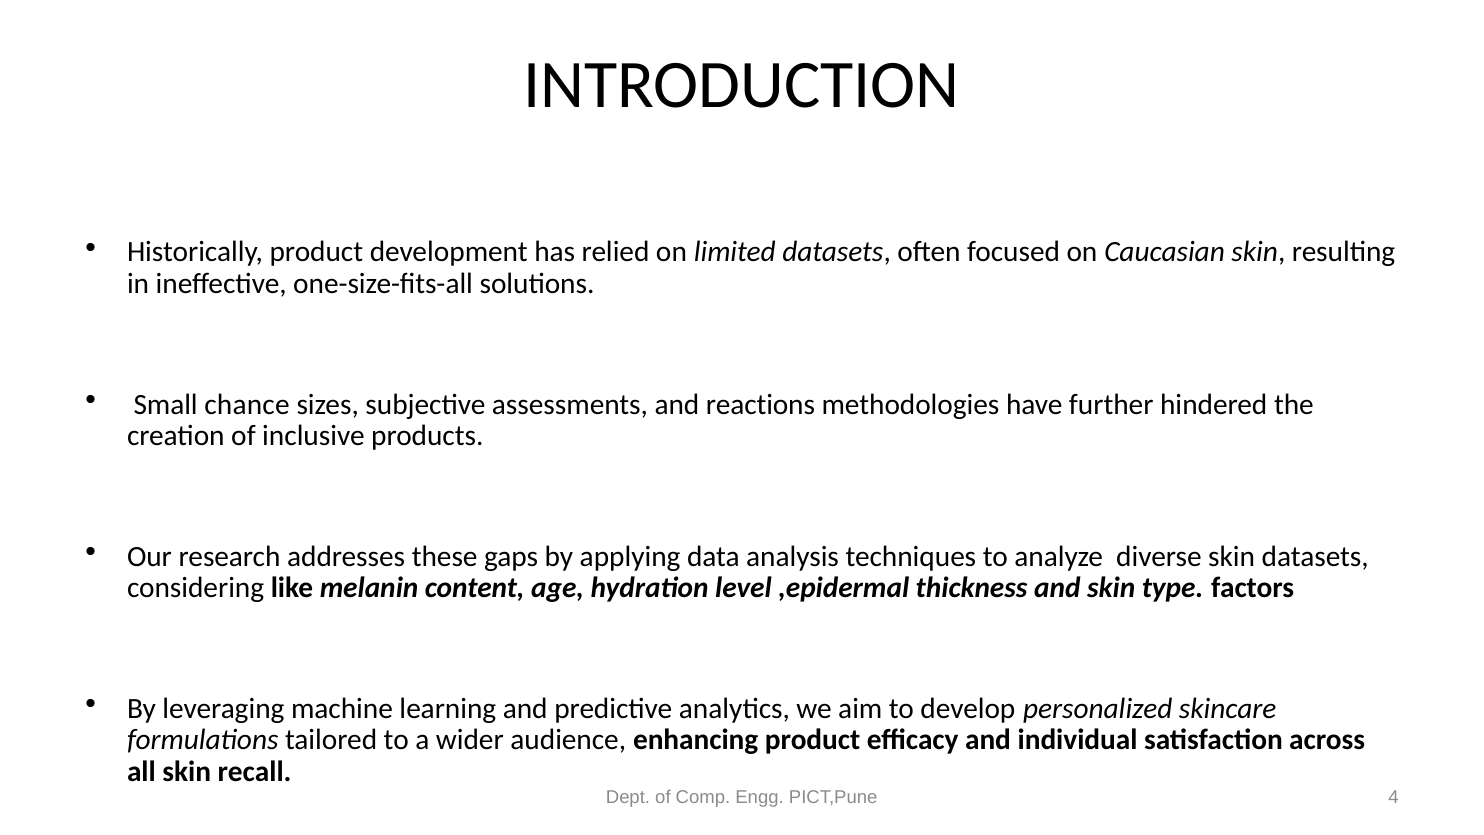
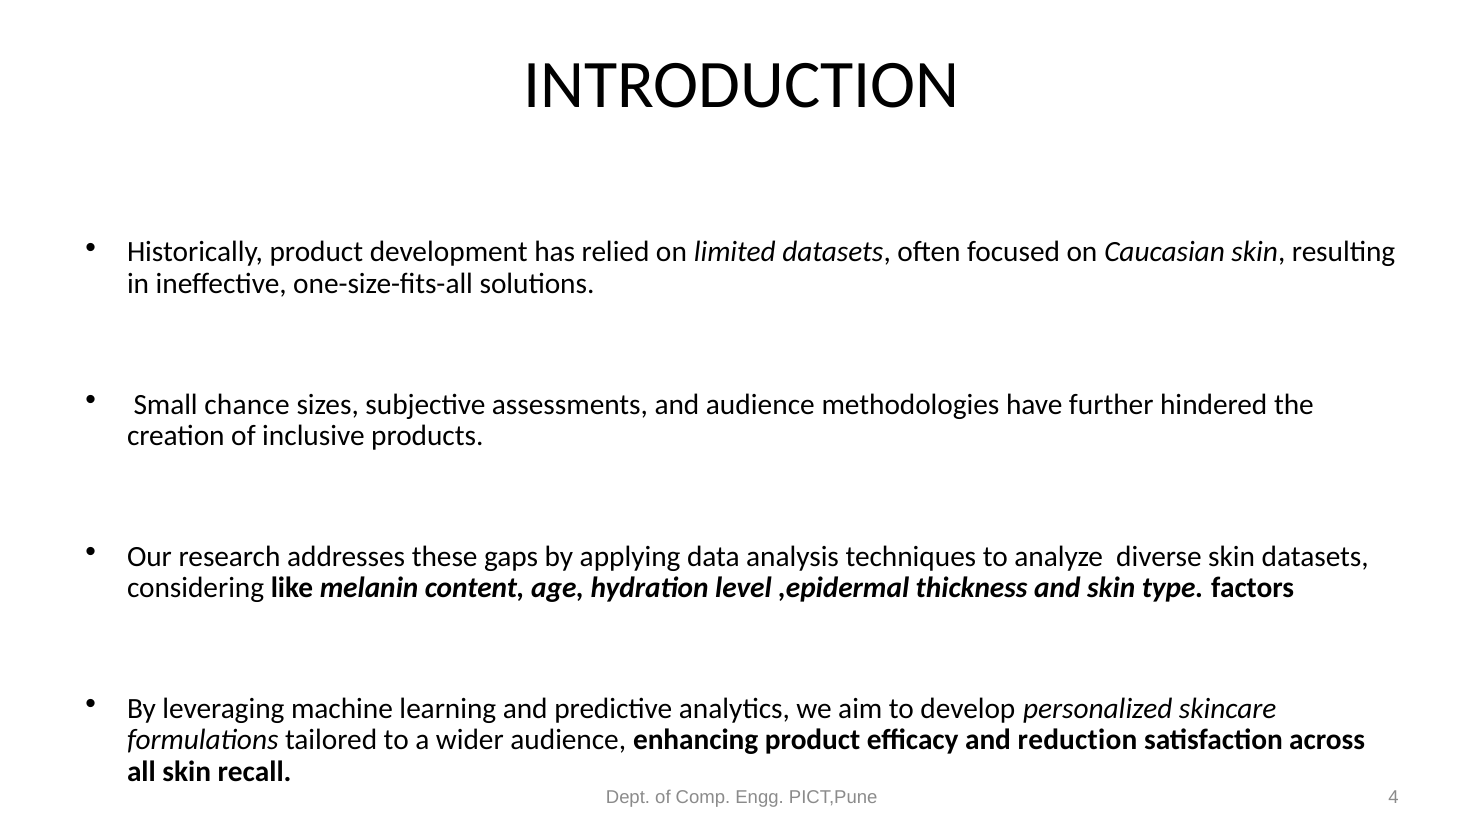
and reactions: reactions -> audience
individual: individual -> reduction
